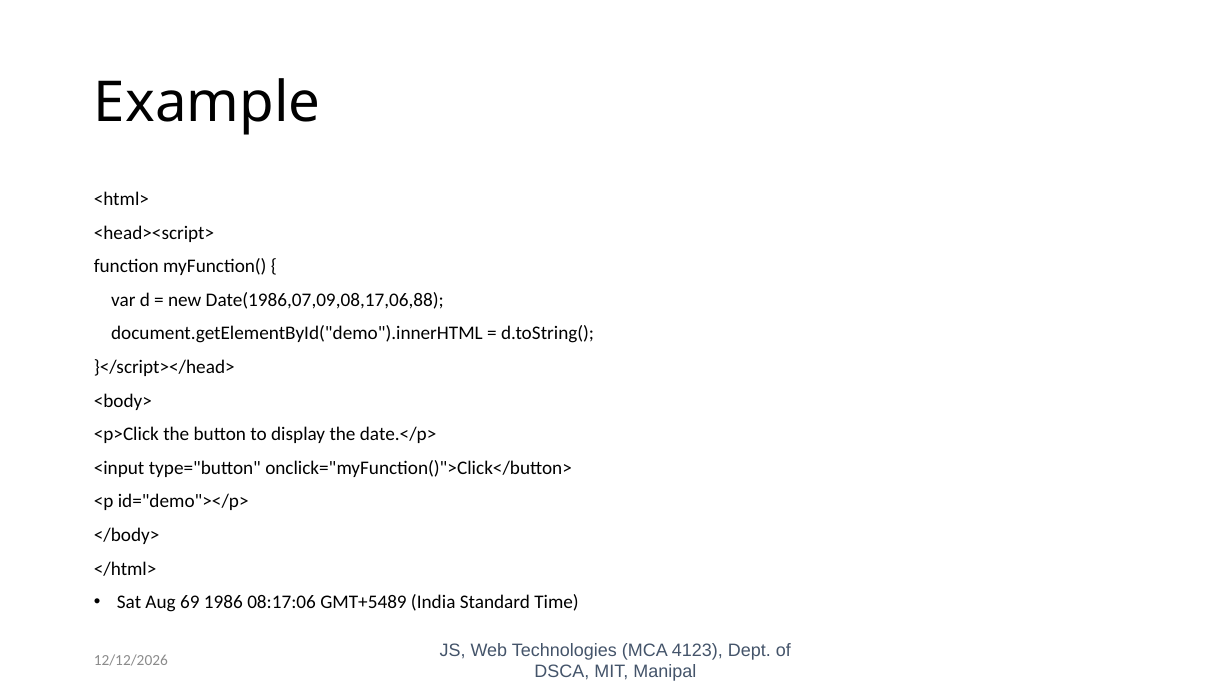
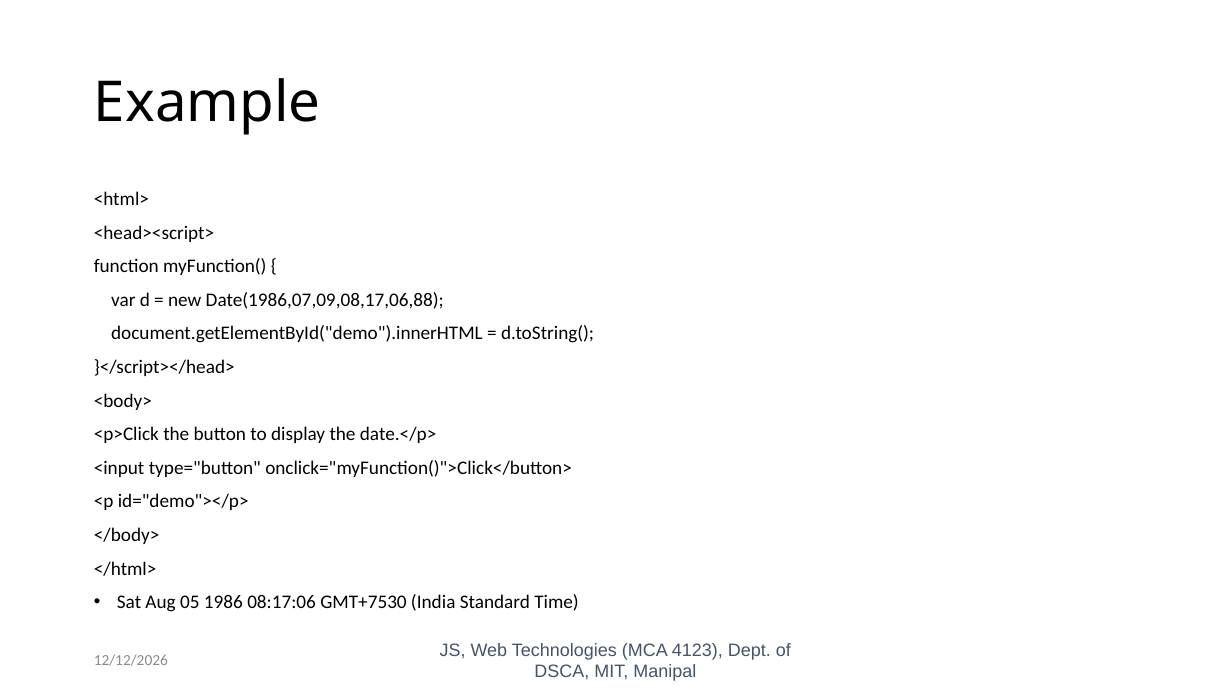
69: 69 -> 05
GMT+5489: GMT+5489 -> GMT+7530
